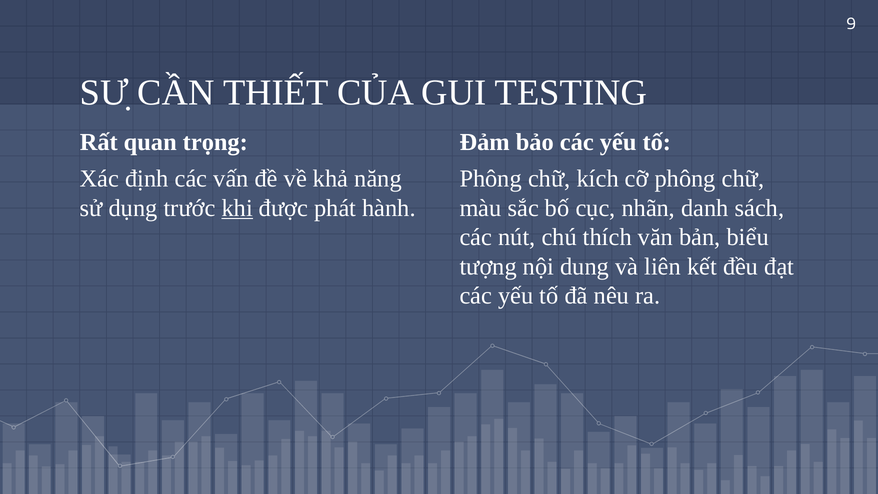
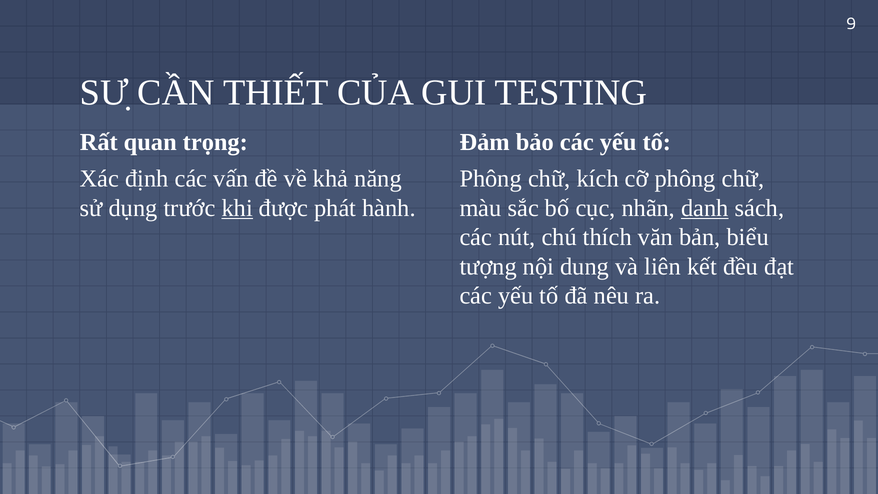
danh underline: none -> present
